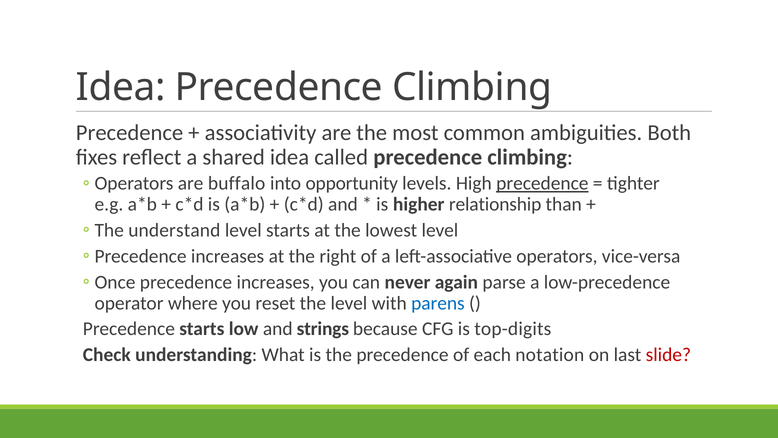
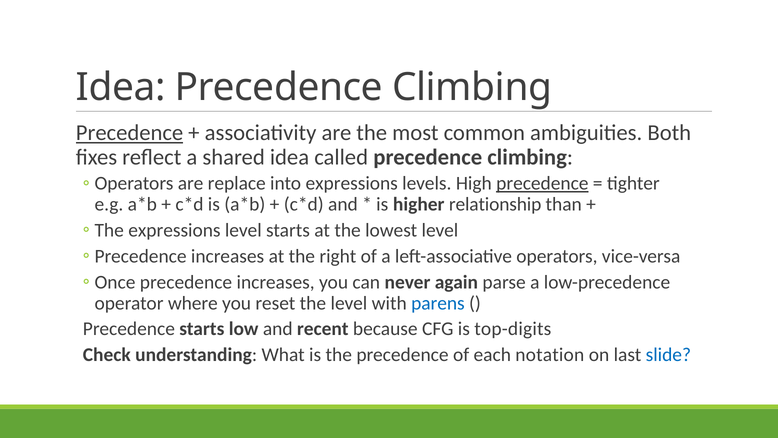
Precedence at (130, 133) underline: none -> present
buffalo: buffalo -> replace
into opportunity: opportunity -> expressions
understand at (174, 230): understand -> expressions
strings: strings -> recent
slide colour: red -> blue
